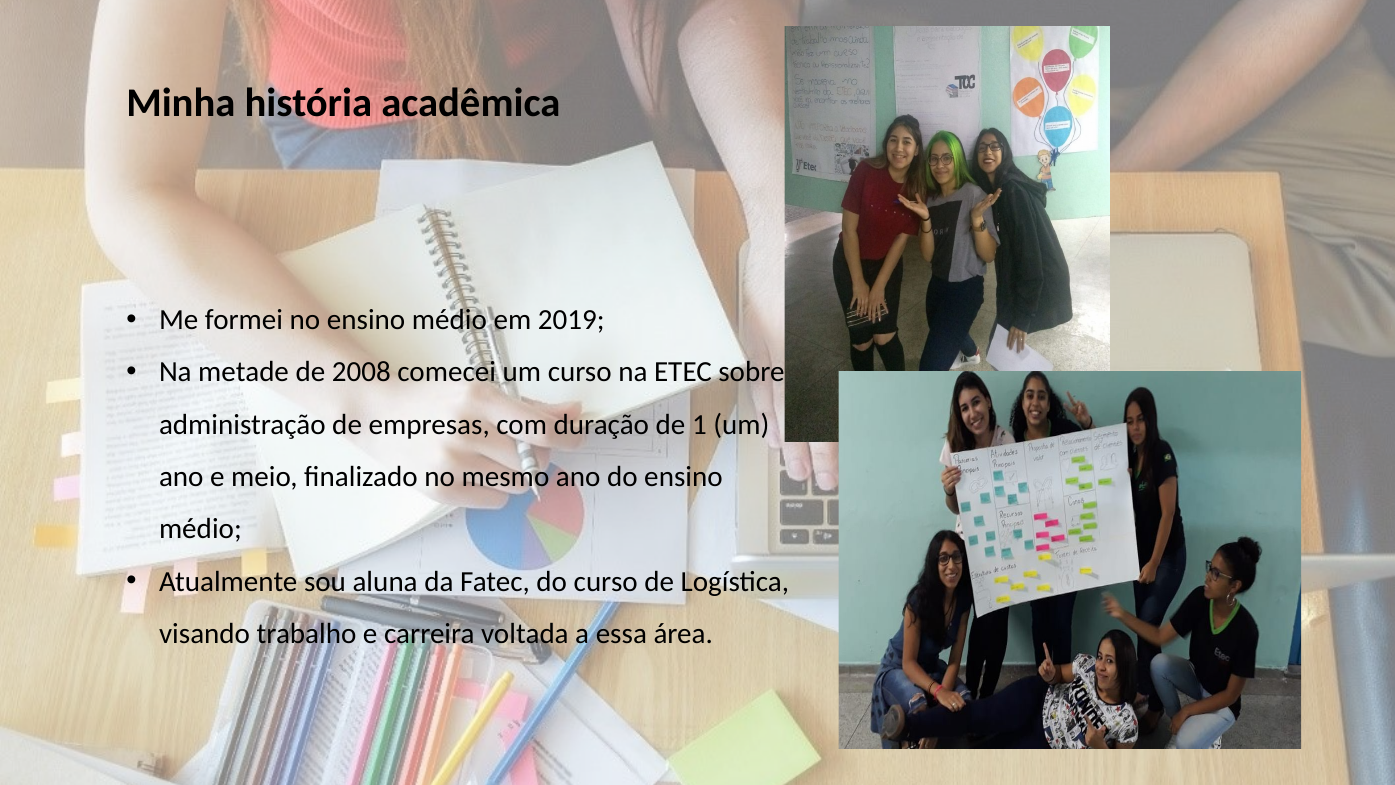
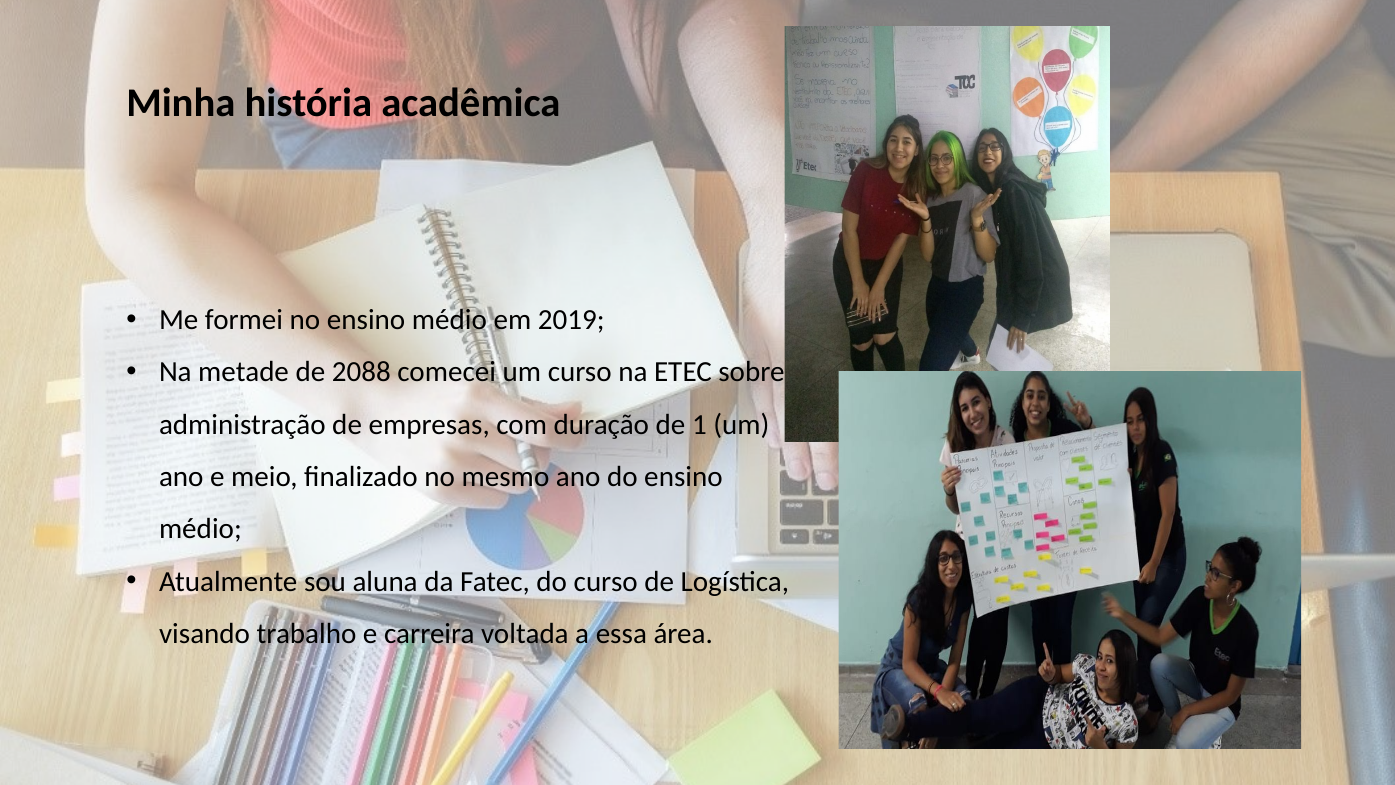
2008: 2008 -> 2088
